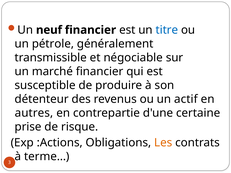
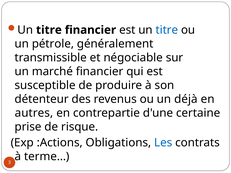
neuf at (49, 30): neuf -> titre
actif: actif -> déjà
Les colour: orange -> blue
